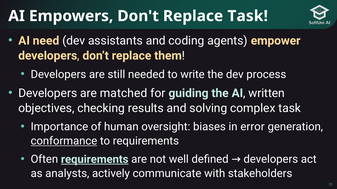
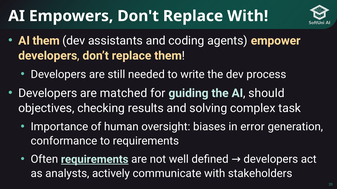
Replace Task: Task -> With
AI need: need -> them
written: written -> should
conformance underline: present -> none
